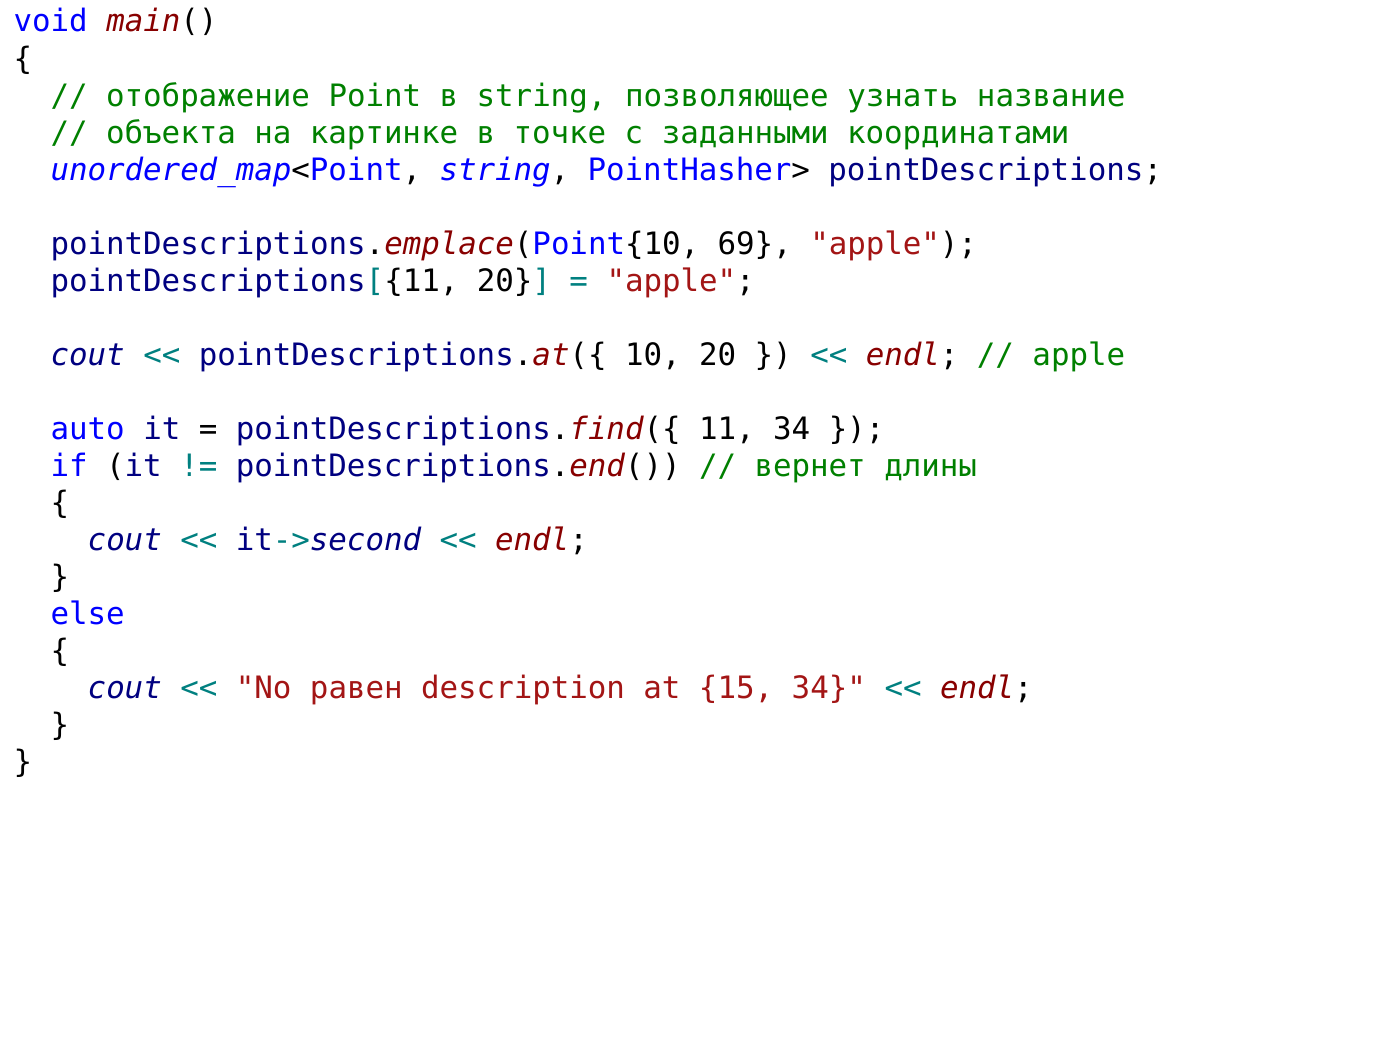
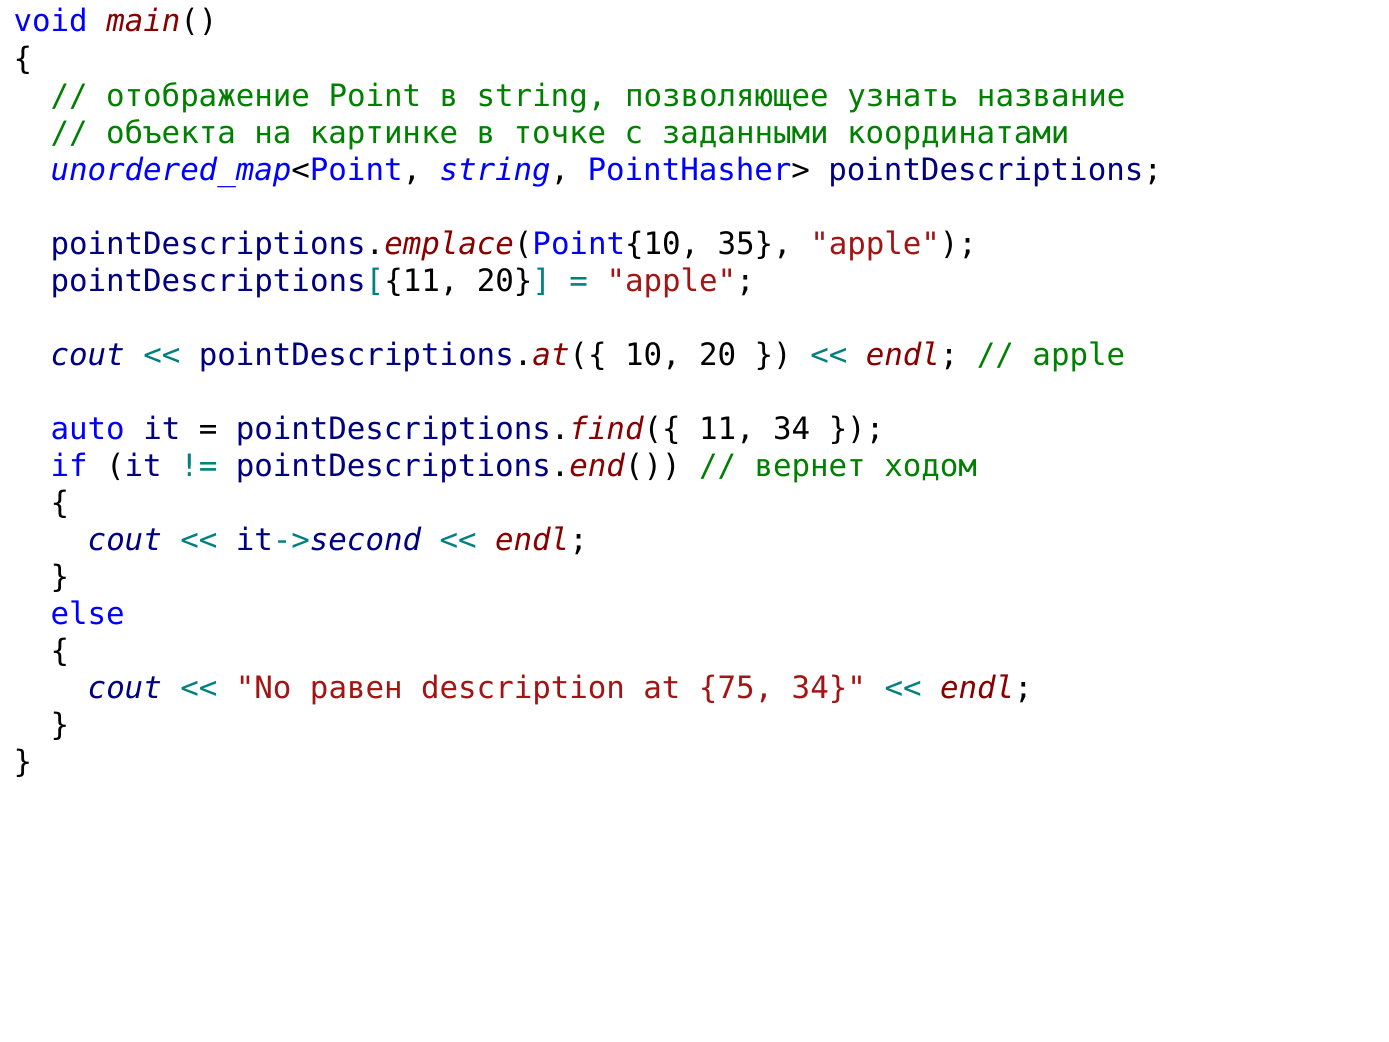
69: 69 -> 35
длины: длины -> ходом
15: 15 -> 75
